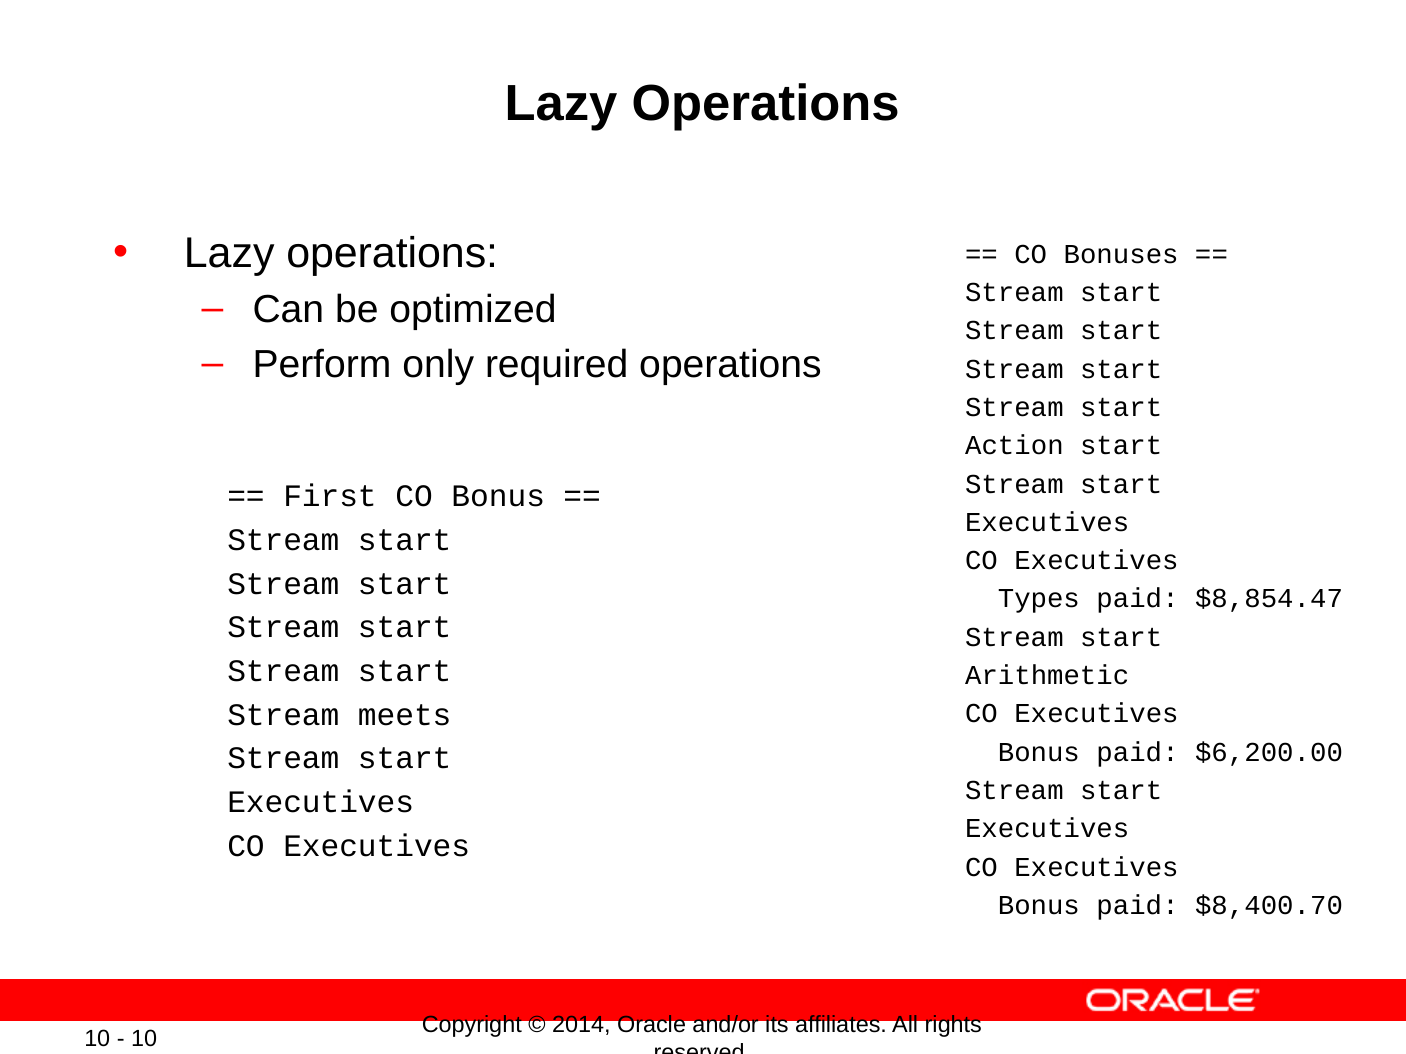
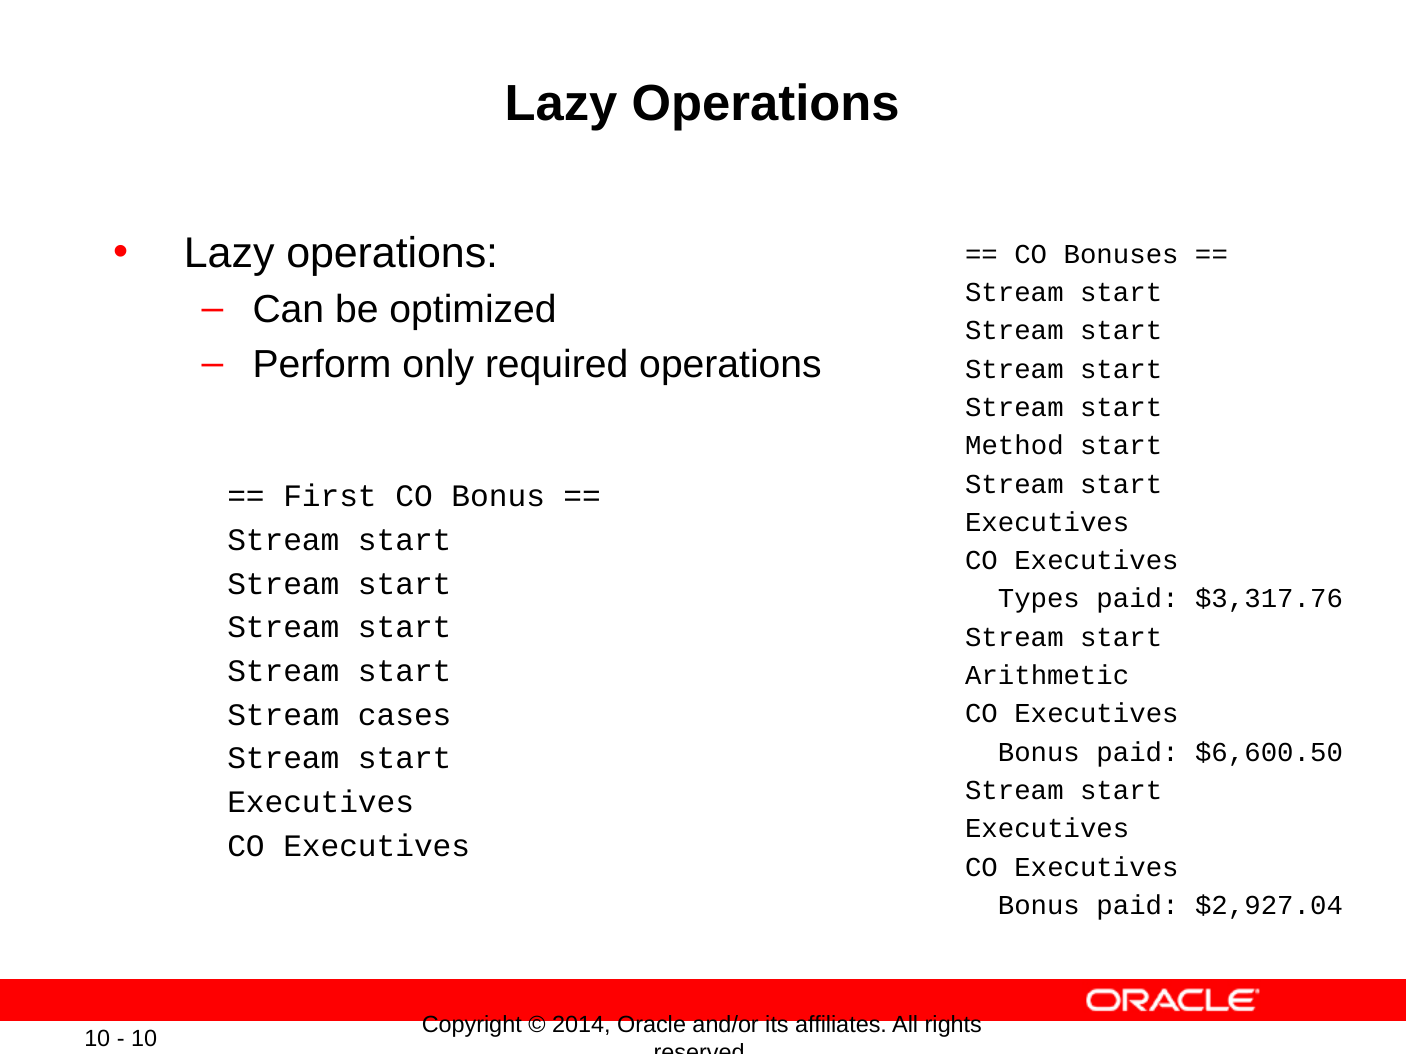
Action: Action -> Method
$8,854.47: $8,854.47 -> $3,317.76
meets: meets -> cases
$6,200.00: $6,200.00 -> $6,600.50
$8,400.70: $8,400.70 -> $2,927.04
